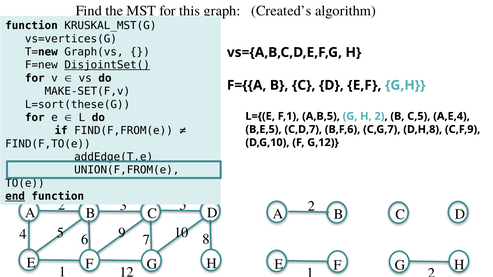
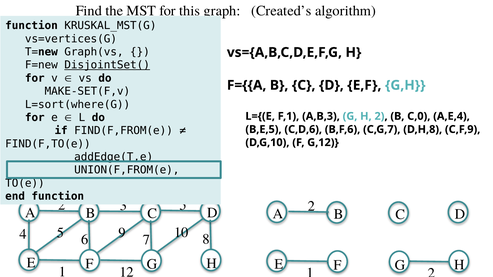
L=sort(these(G: L=sort(these(G -> L=sort(where(G
A,B,5: A,B,5 -> A,B,3
C,5: C,5 -> C,0
C,D,7: C,D,7 -> C,D,6
end underline: present -> none
